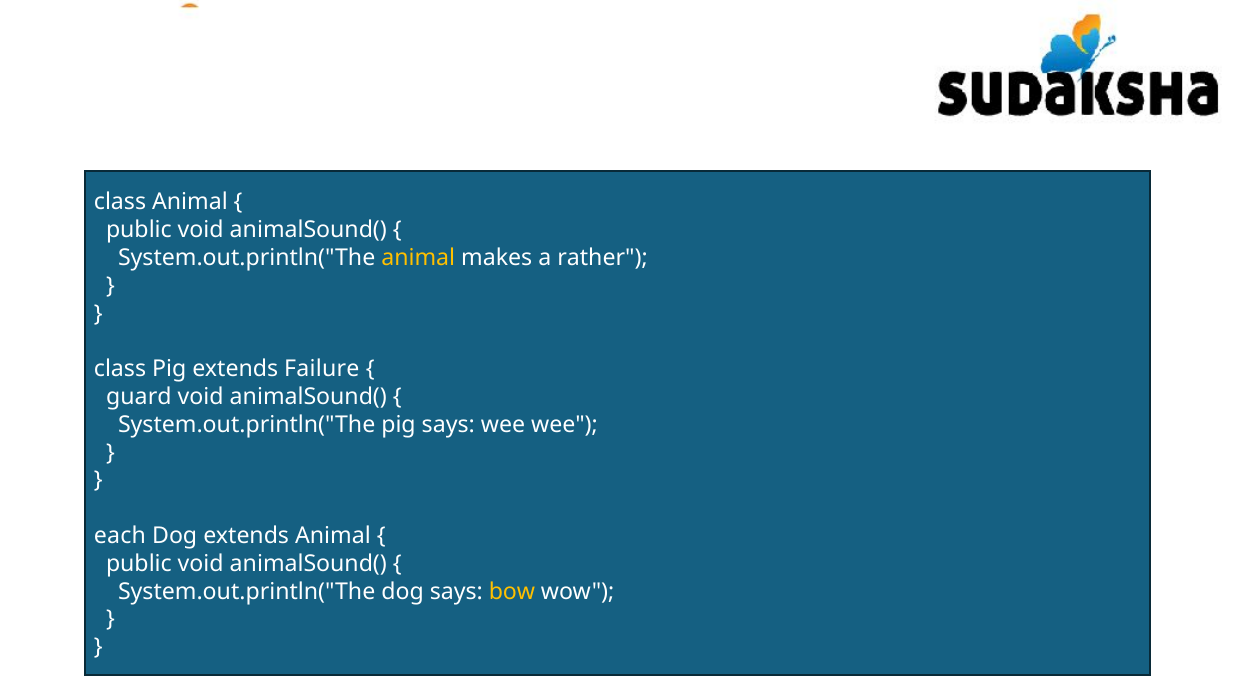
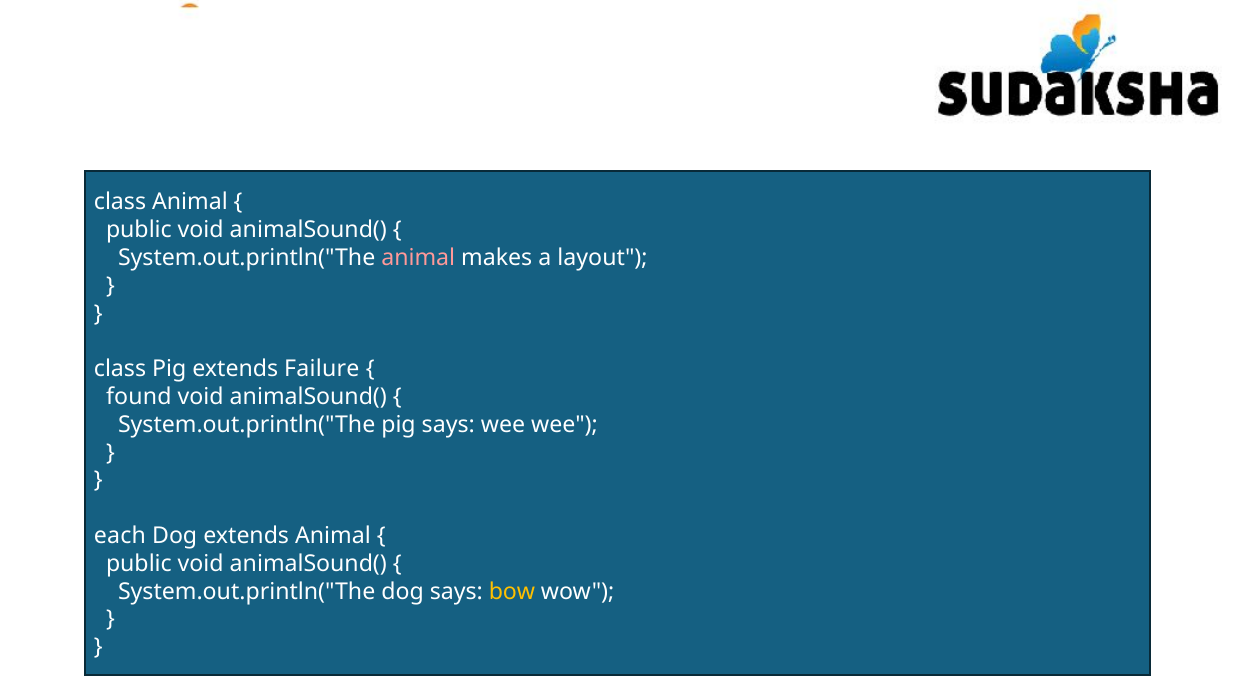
animal at (418, 258) colour: yellow -> pink
rather: rather -> layout
guard: guard -> found
